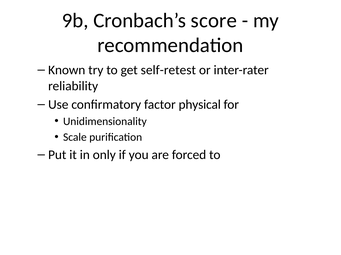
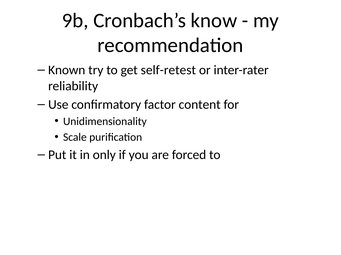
score: score -> know
physical: physical -> content
